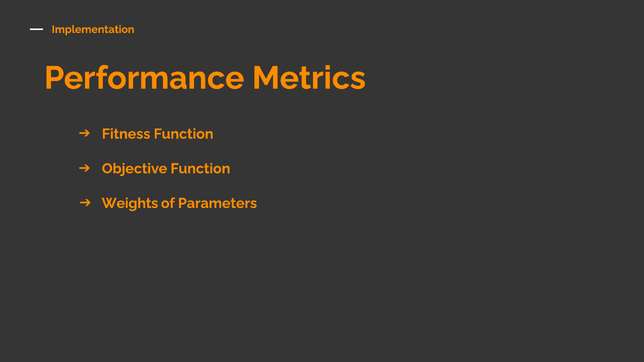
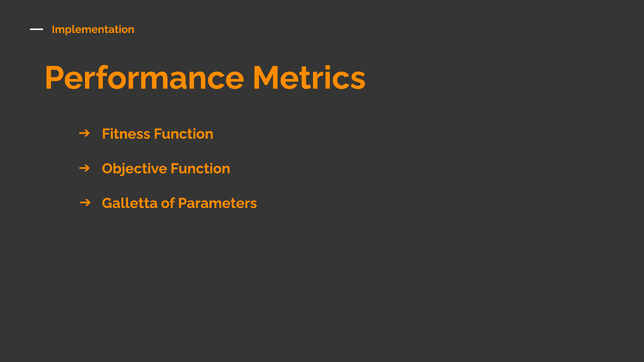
Weights: Weights -> Galletta
